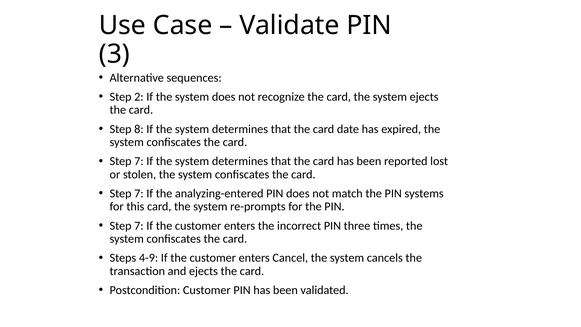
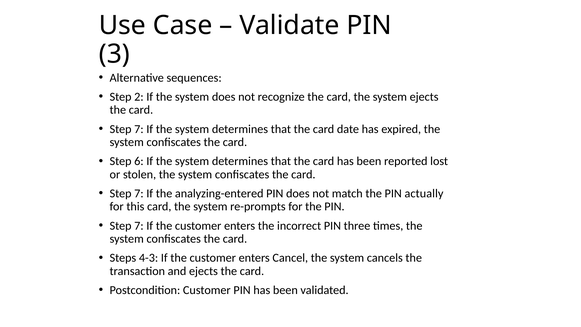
8 at (139, 129): 8 -> 7
7 at (139, 161): 7 -> 6
systems: systems -> actually
4-9: 4-9 -> 4-3
